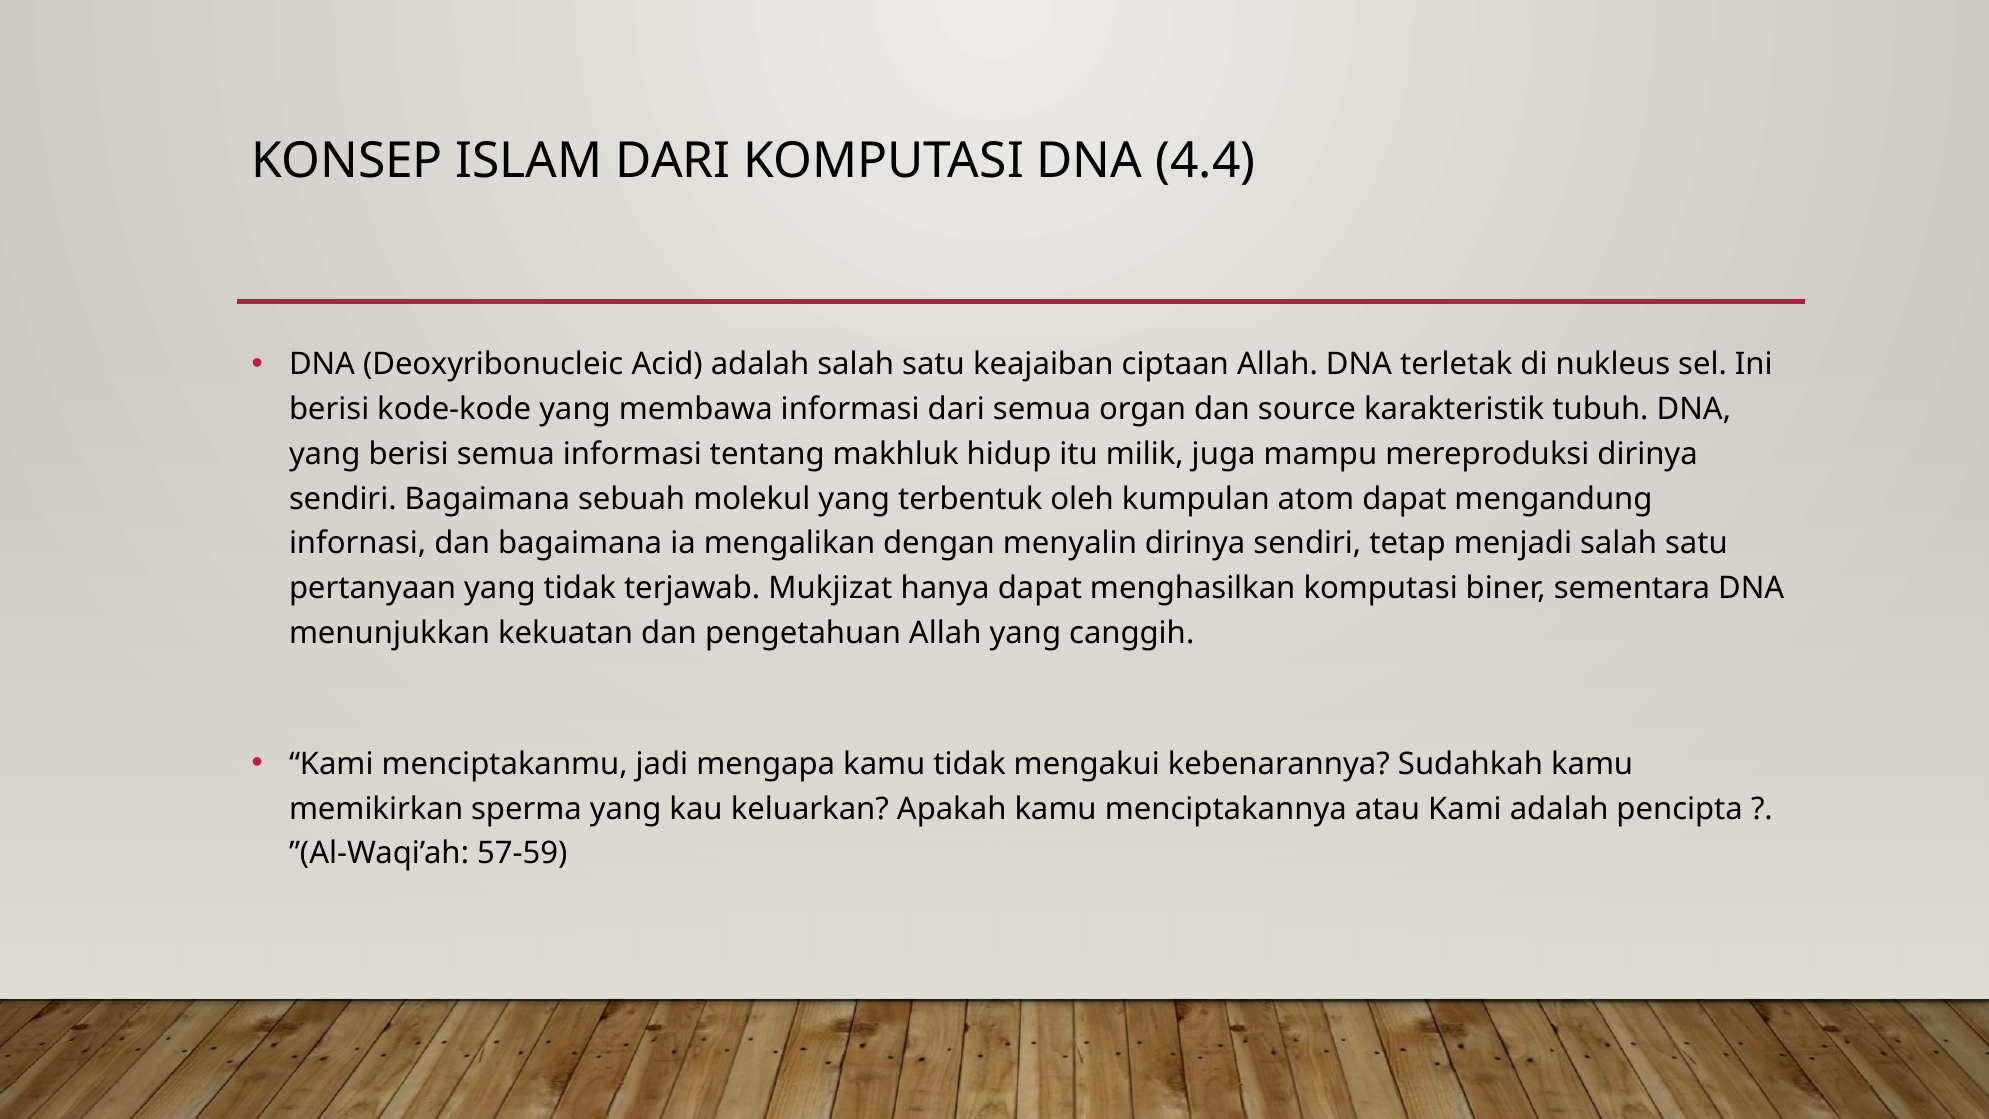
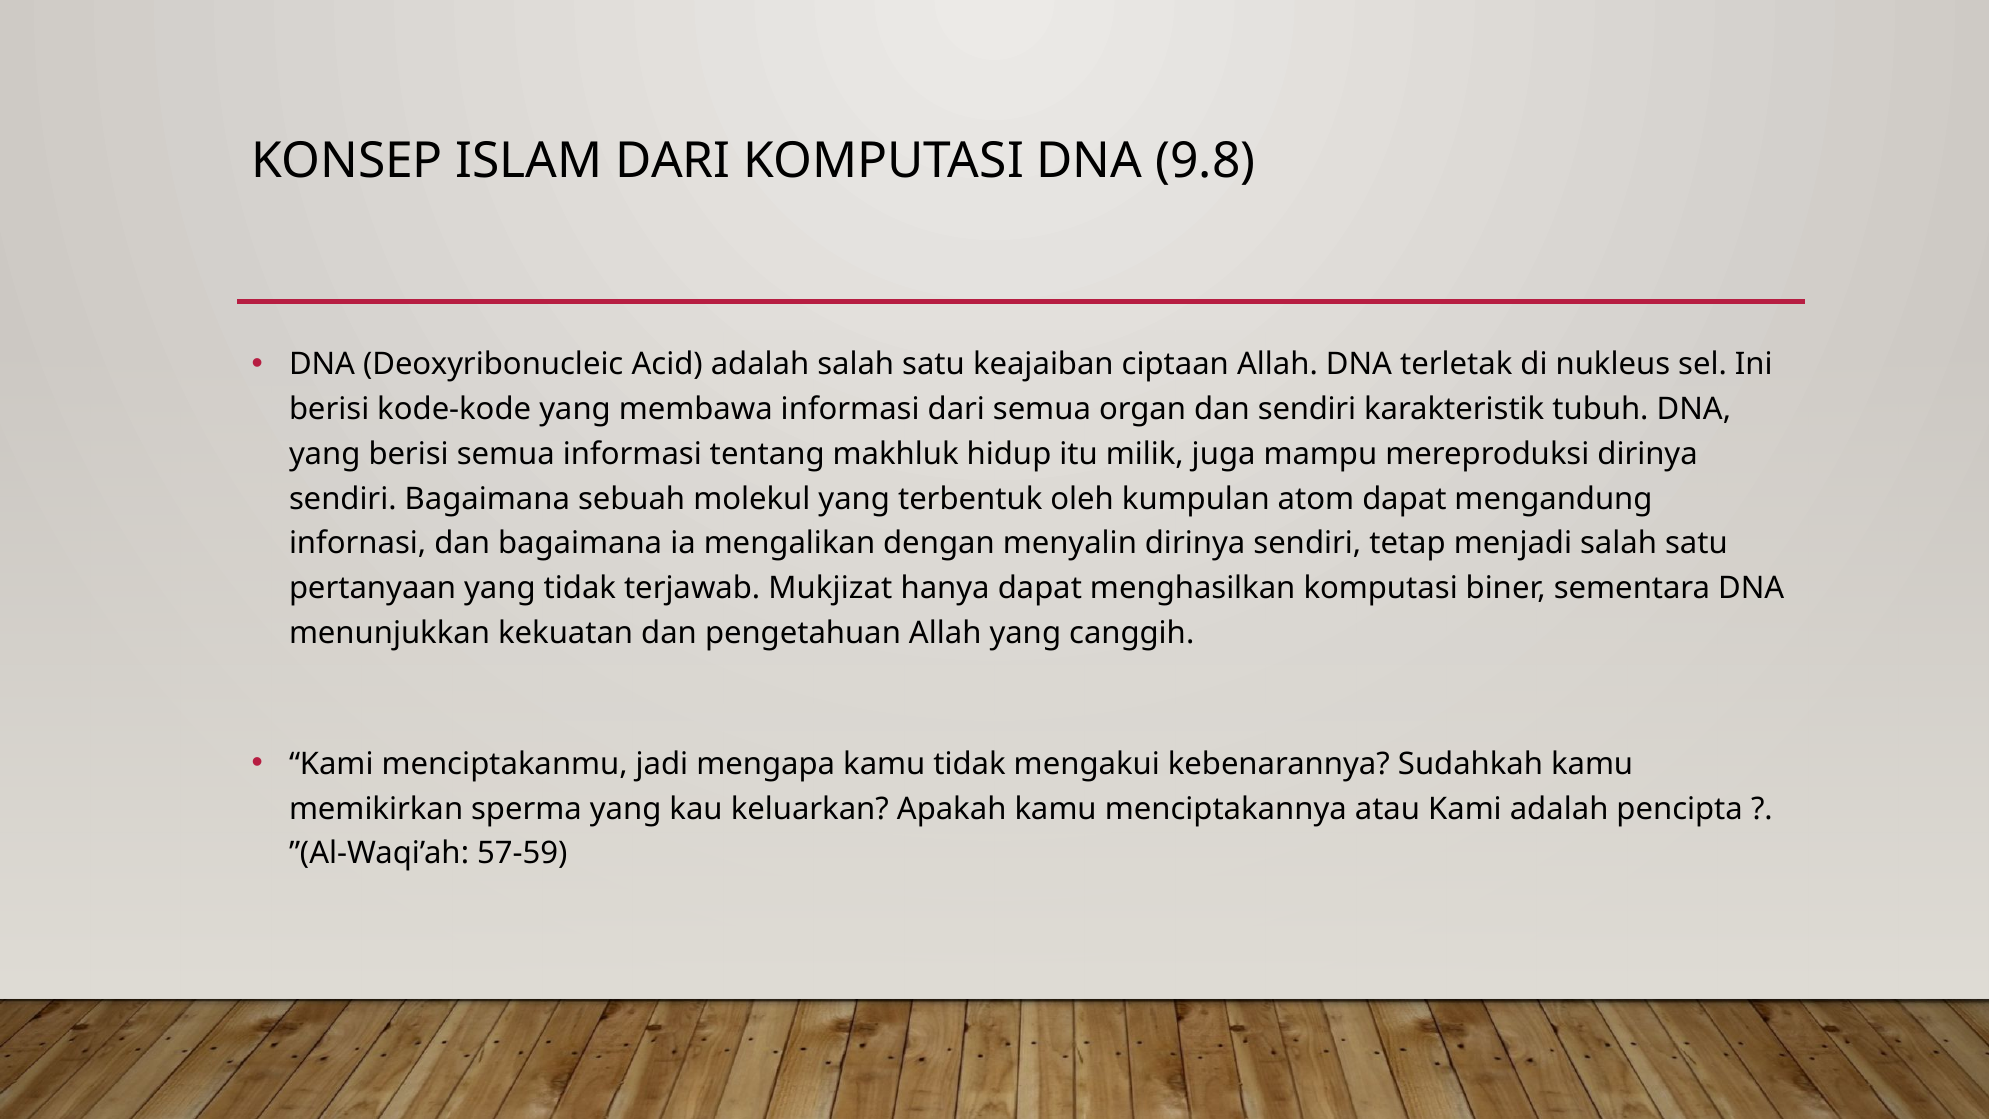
4.4: 4.4 -> 9.8
dan source: source -> sendiri
